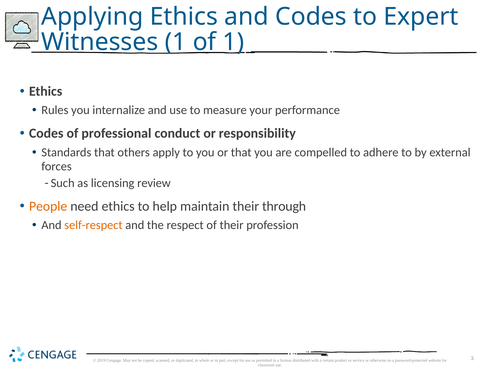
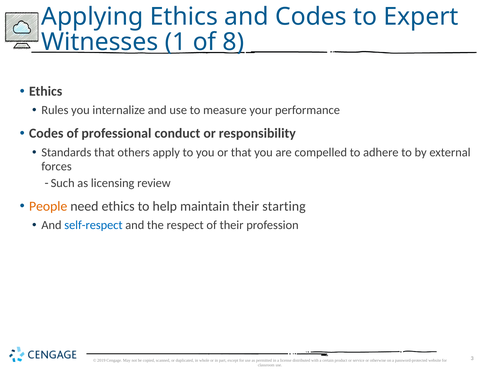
of 1: 1 -> 8
through: through -> starting
self-respect colour: orange -> blue
